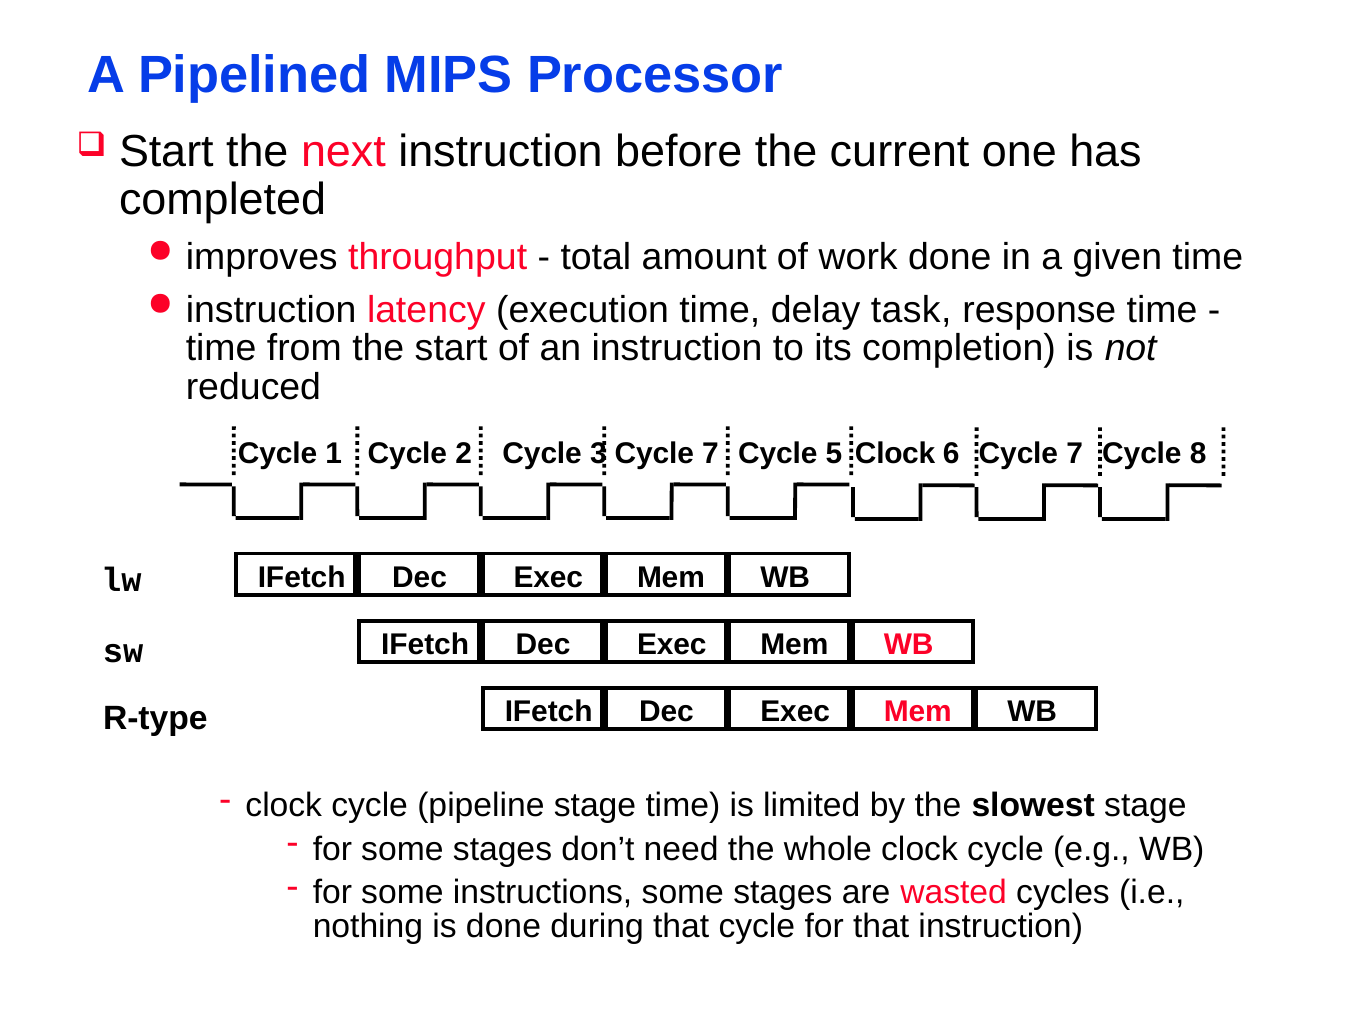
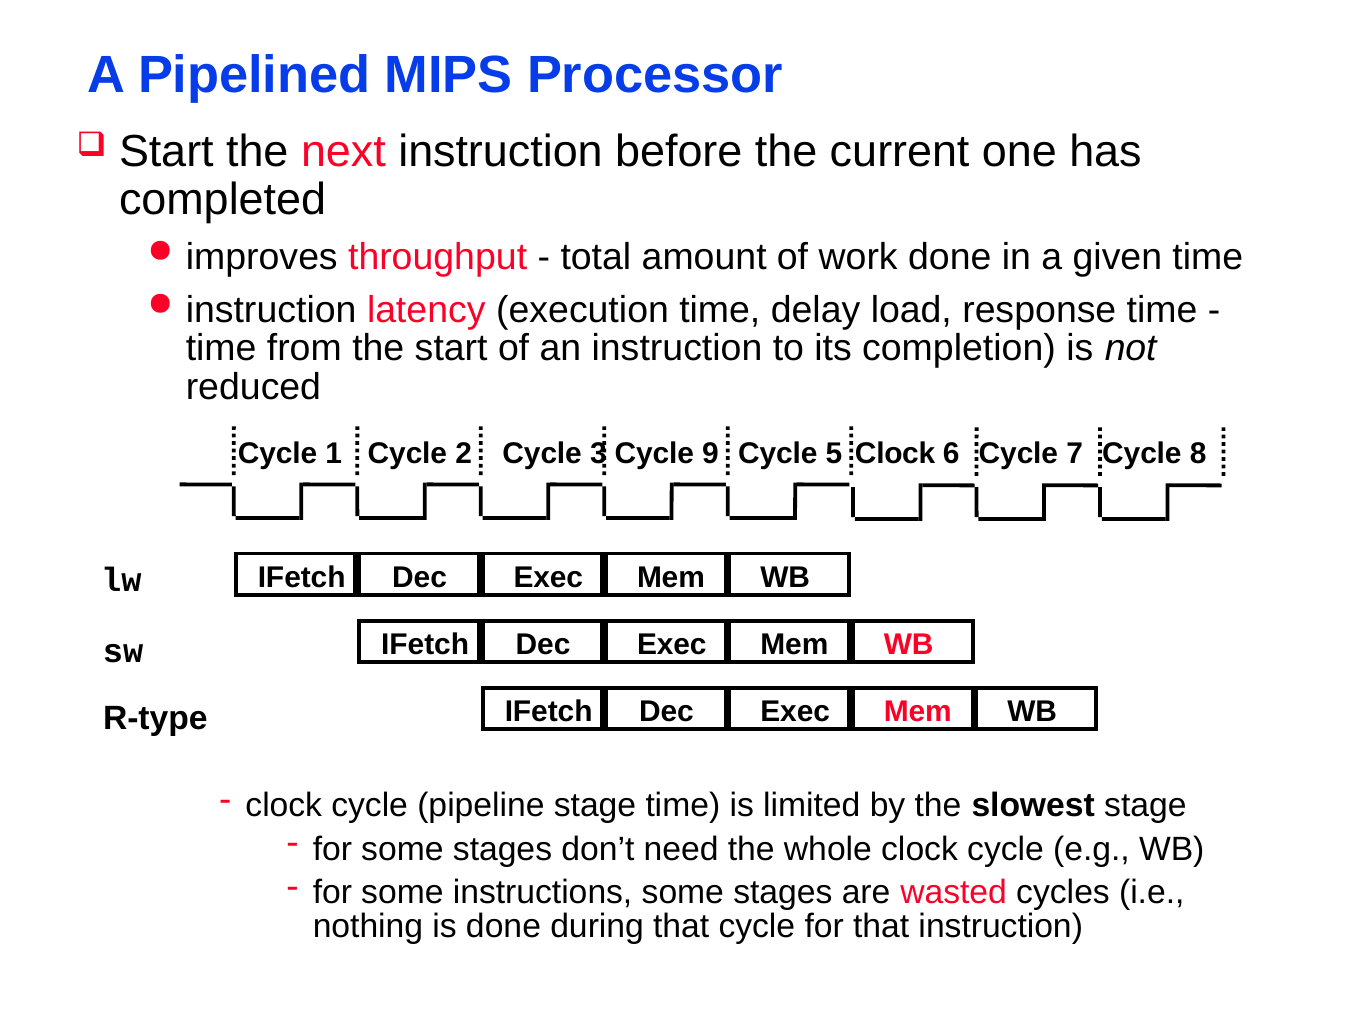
task: task -> load
3 Cycle 7: 7 -> 9
